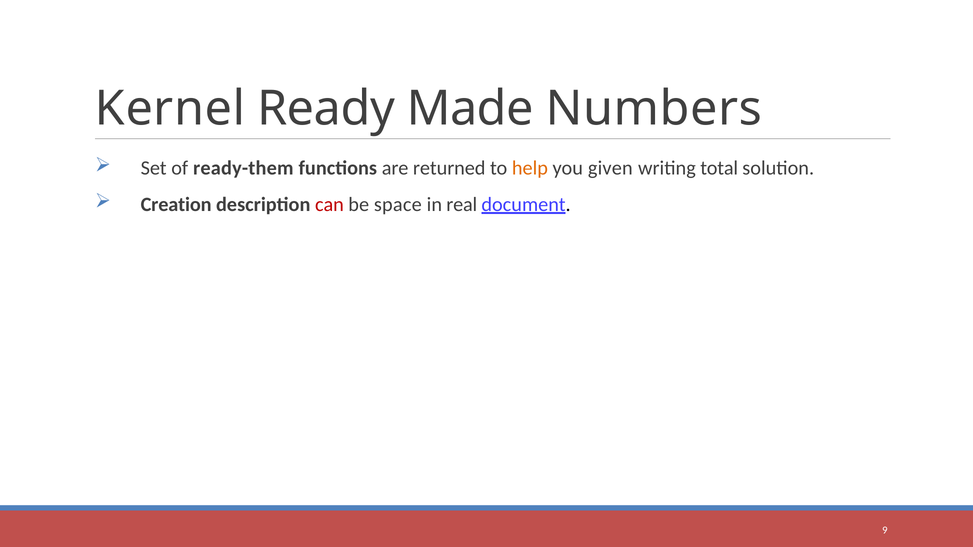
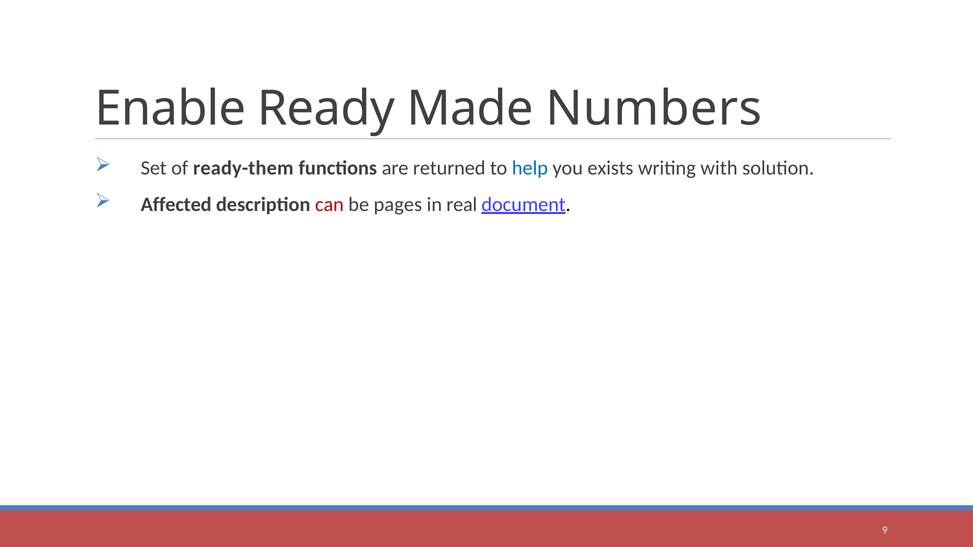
Kernel: Kernel -> Enable
help colour: orange -> blue
given: given -> exists
total: total -> with
Creation: Creation -> Affected
space: space -> pages
